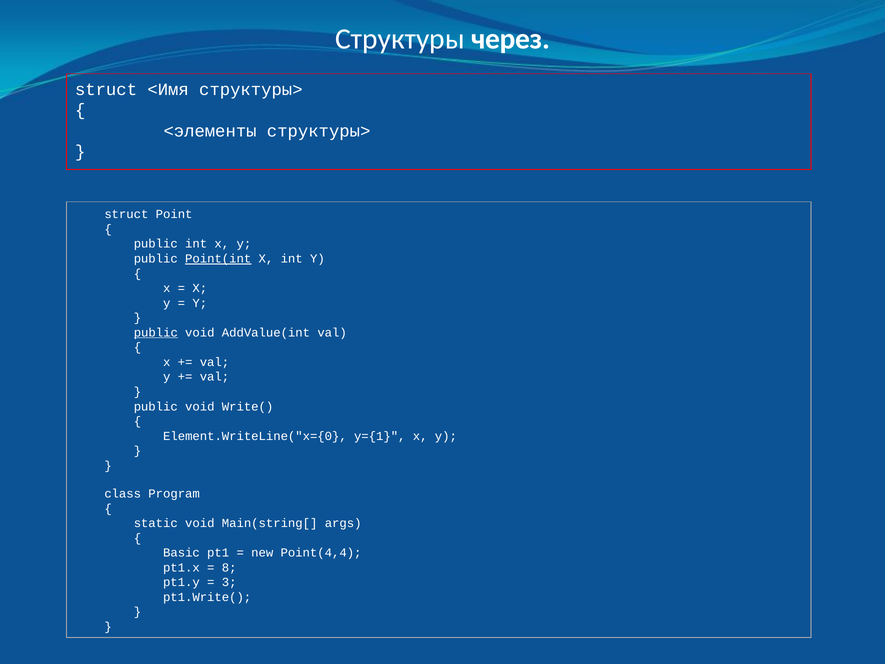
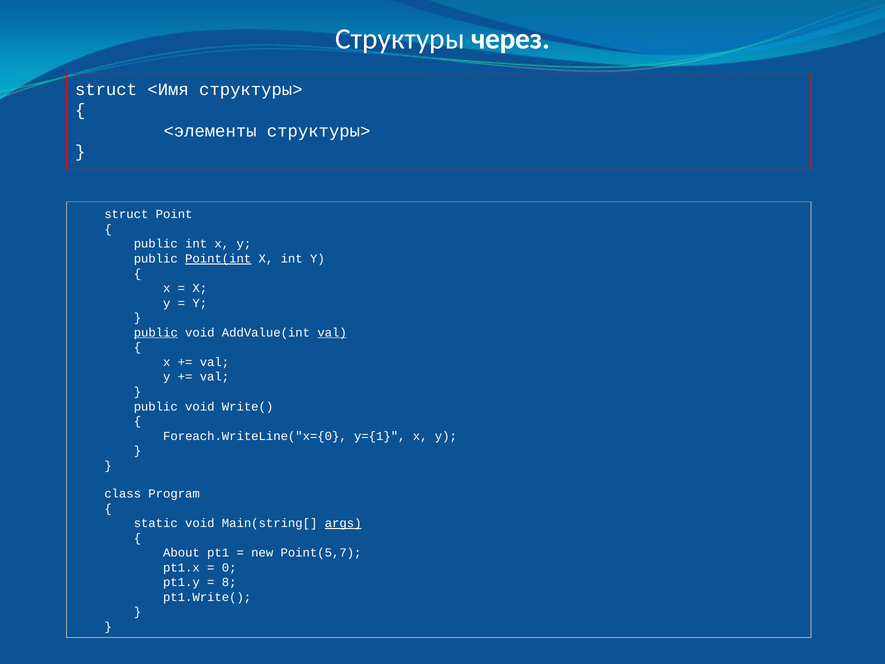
val at (332, 332) underline: none -> present
Element.WriteLine("x={0: Element.WriteLine("x={0 -> Foreach.WriteLine("x={0
args underline: none -> present
Basic: Basic -> About
Point(4,4: Point(4,4 -> Point(5,7
8: 8 -> 0
3: 3 -> 8
